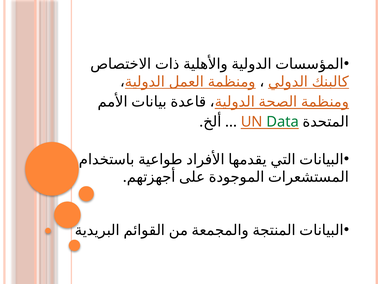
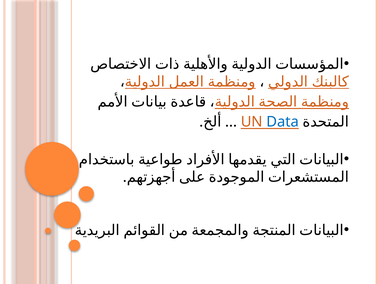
Data colour: green -> blue
